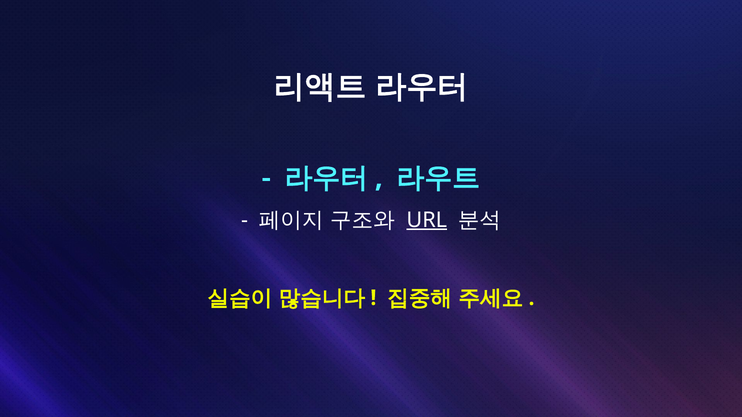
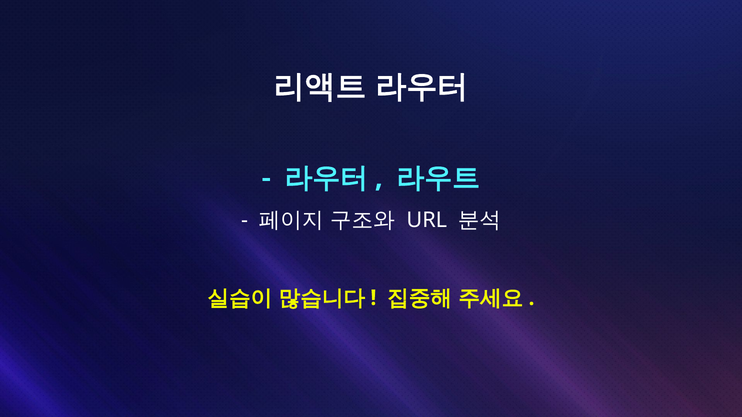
URL underline: present -> none
